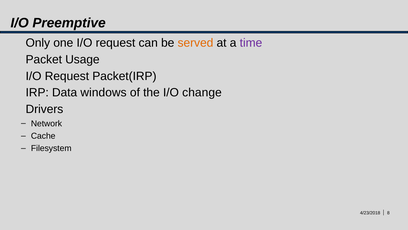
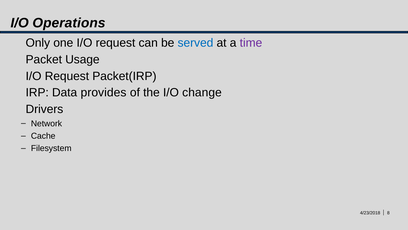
Preemptive: Preemptive -> Operations
served colour: orange -> blue
windows: windows -> provides
